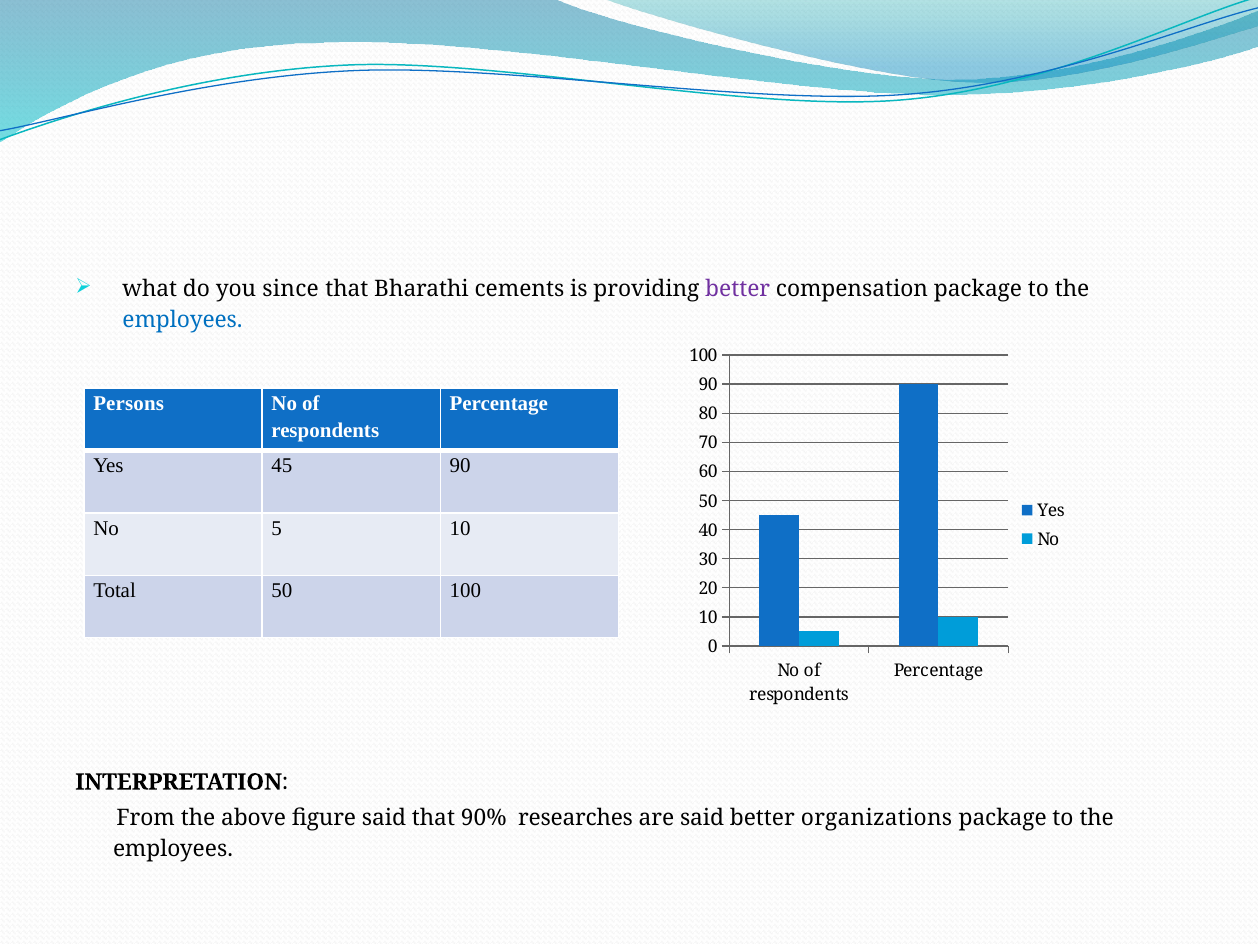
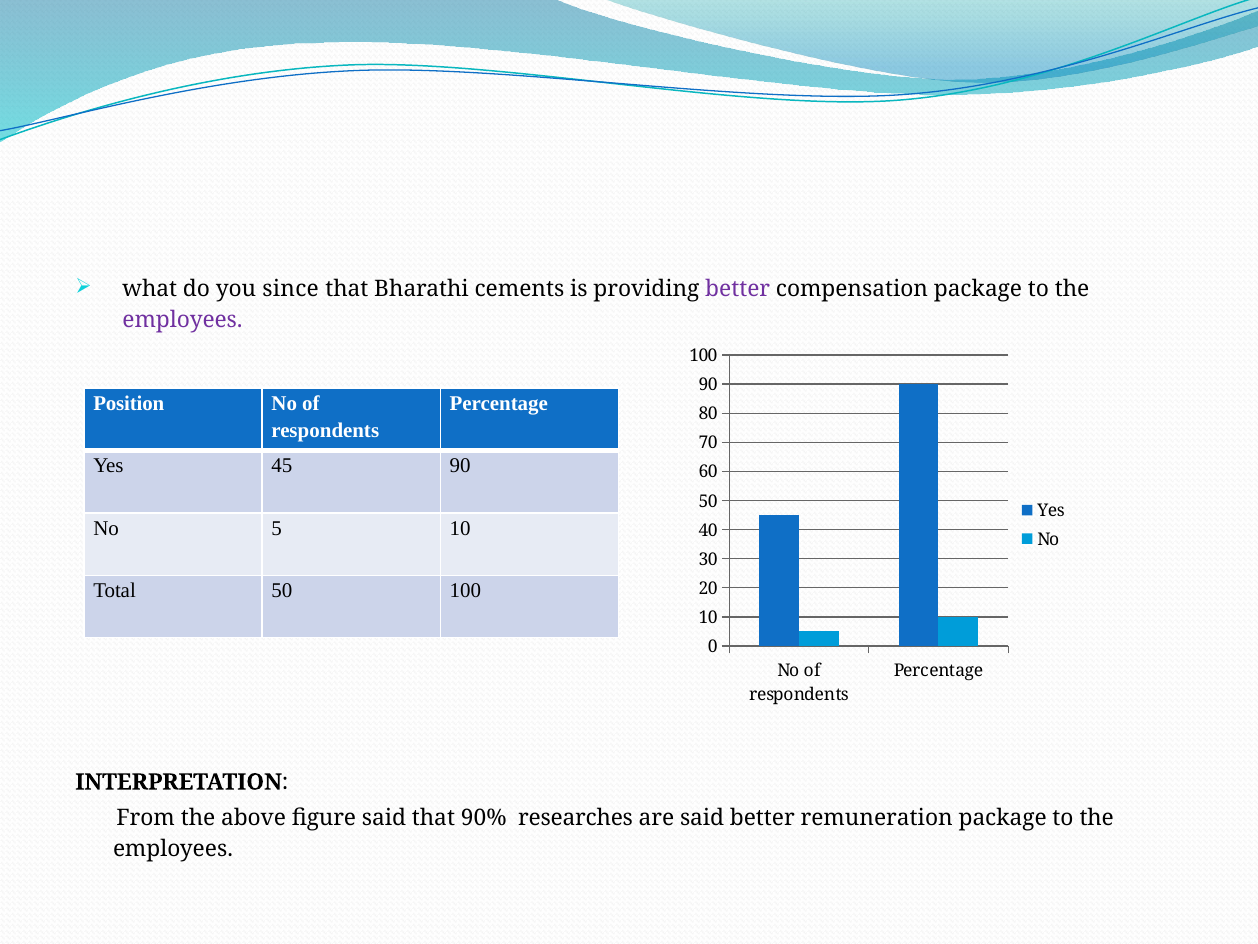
employees at (183, 320) colour: blue -> purple
Persons: Persons -> Position
organizations: organizations -> remuneration
